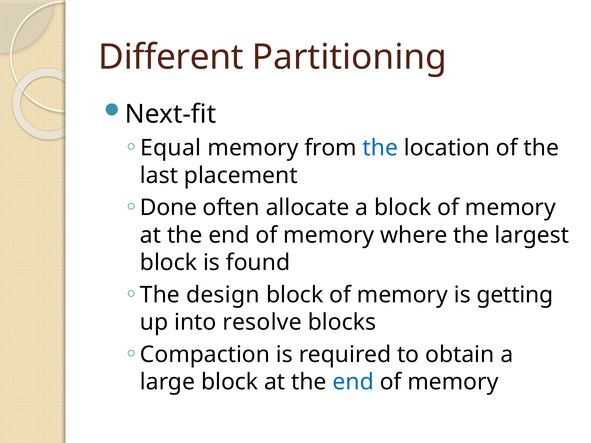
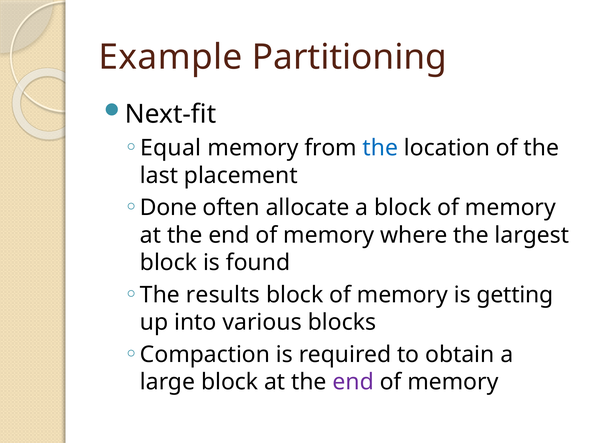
Different: Different -> Example
design: design -> results
resolve: resolve -> various
end at (353, 382) colour: blue -> purple
